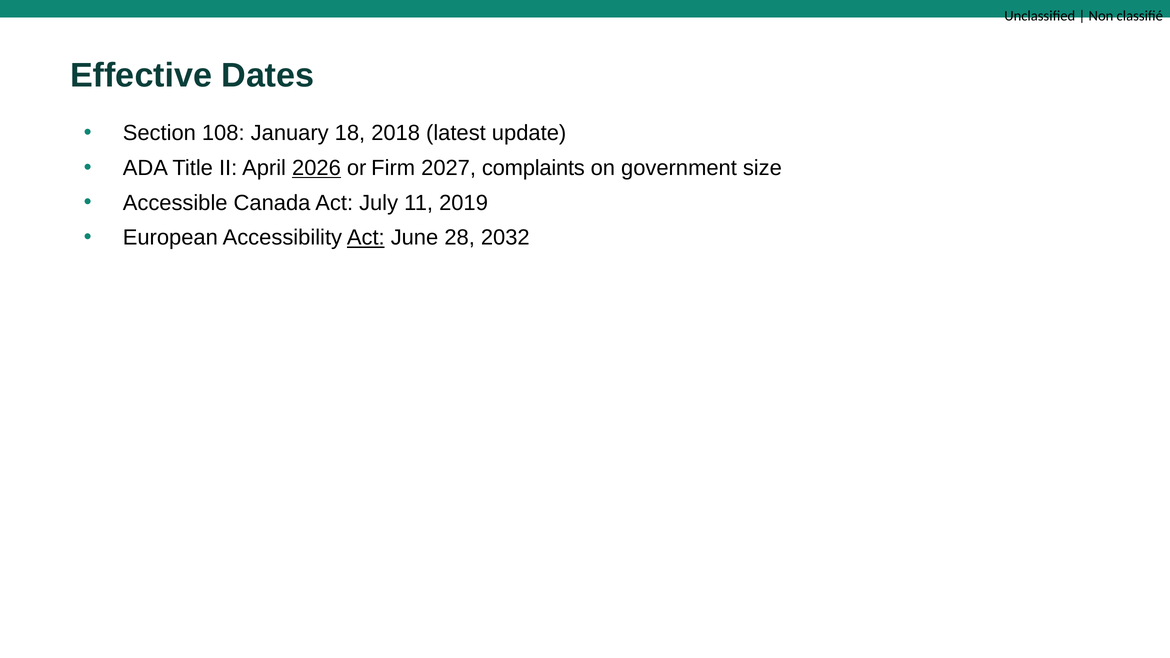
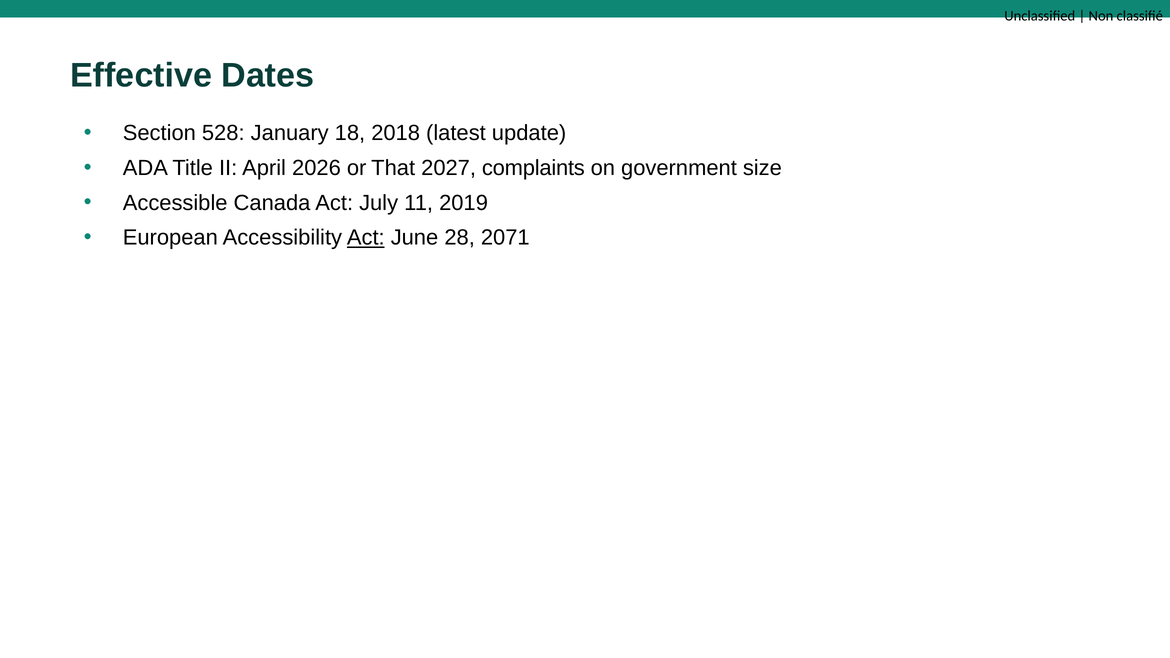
108: 108 -> 528
2026 underline: present -> none
Firm: Firm -> That
2032: 2032 -> 2071
